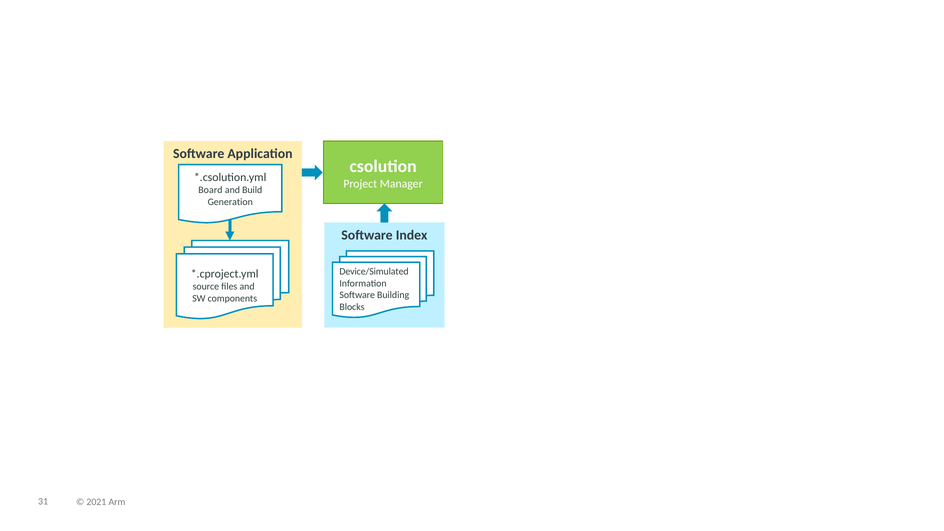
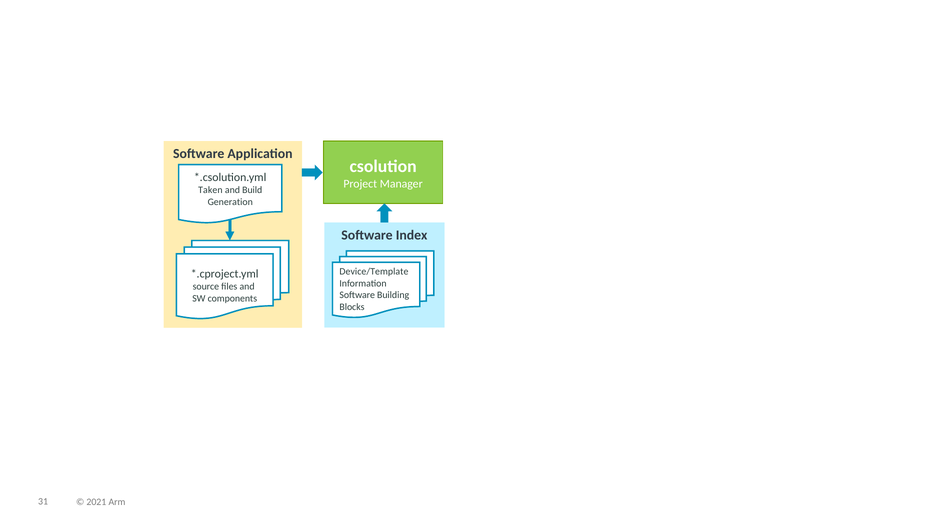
Board: Board -> Taken
Device/Simulated: Device/Simulated -> Device/Template
